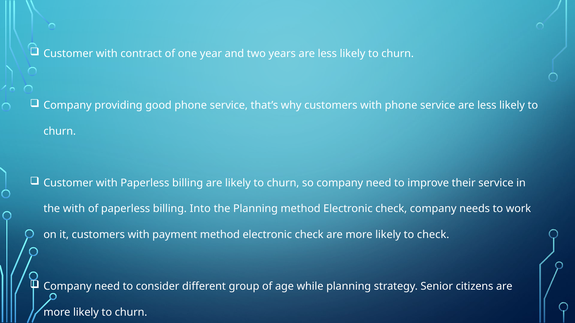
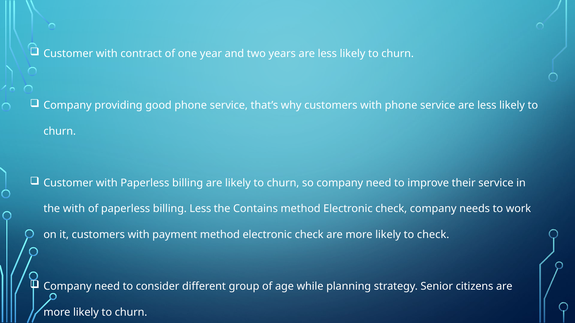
billing Into: Into -> Less
the Planning: Planning -> Contains
